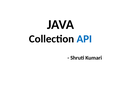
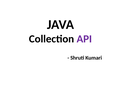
API colour: blue -> purple
